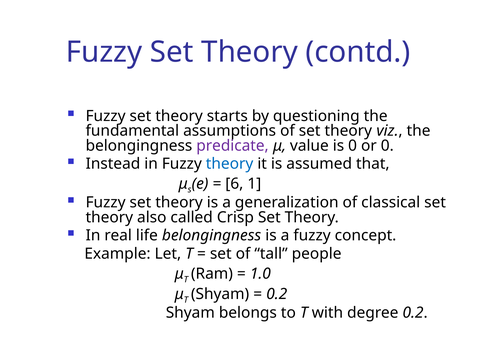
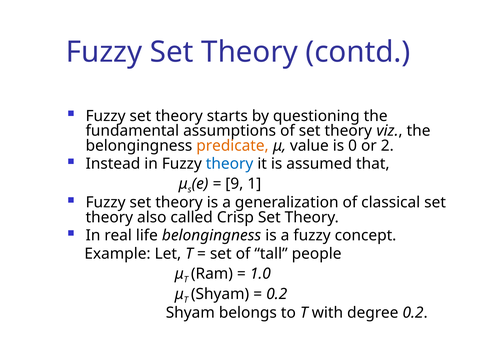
predicate colour: purple -> orange
or 0: 0 -> 2
6: 6 -> 9
